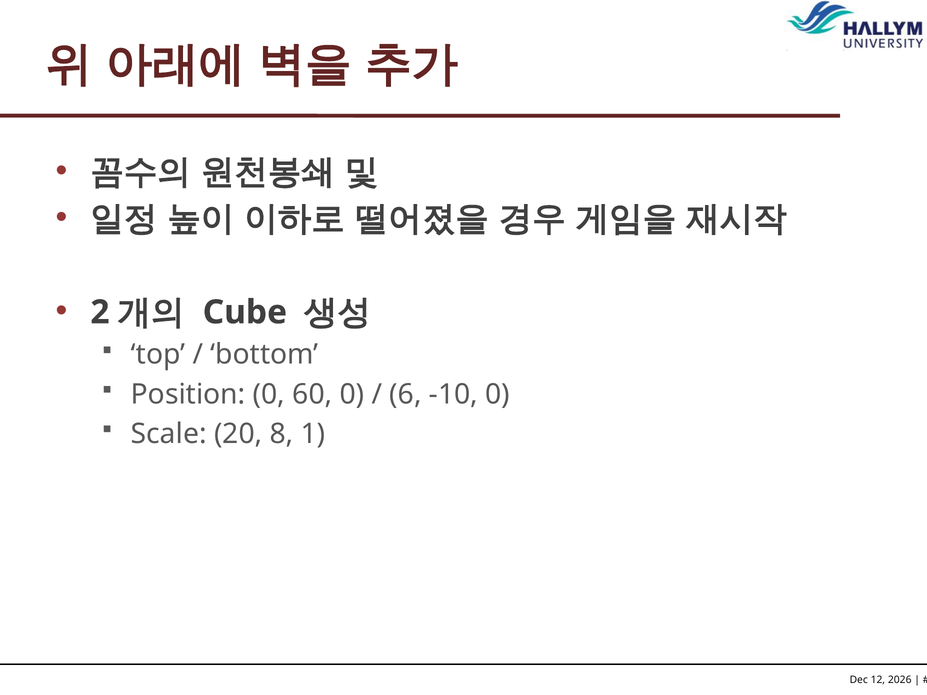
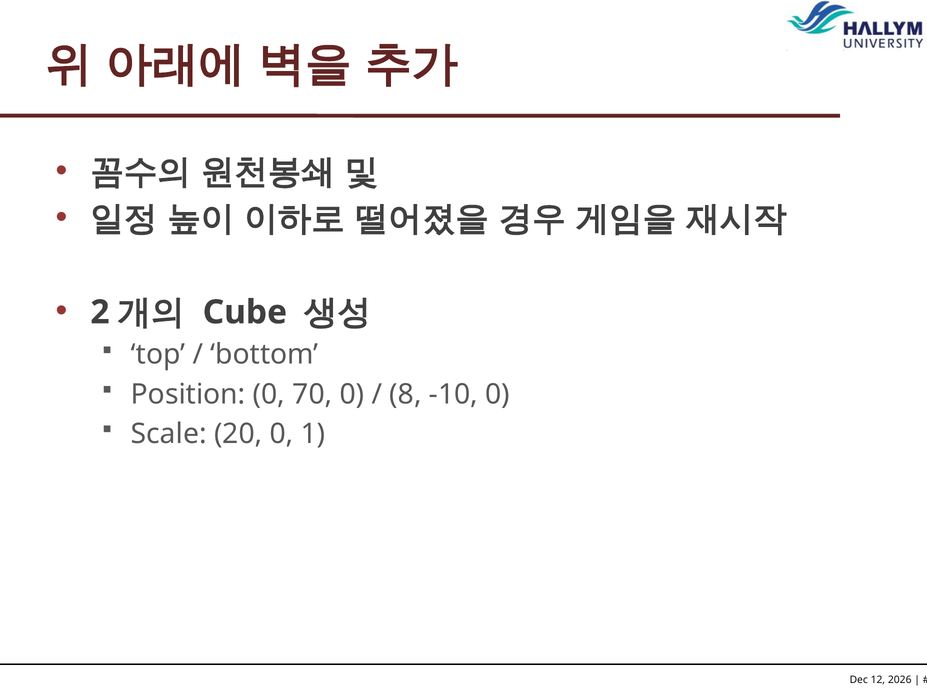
60: 60 -> 70
6: 6 -> 8
20 8: 8 -> 0
